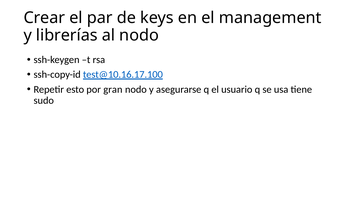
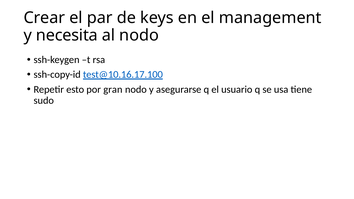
librerías: librerías -> necesita
